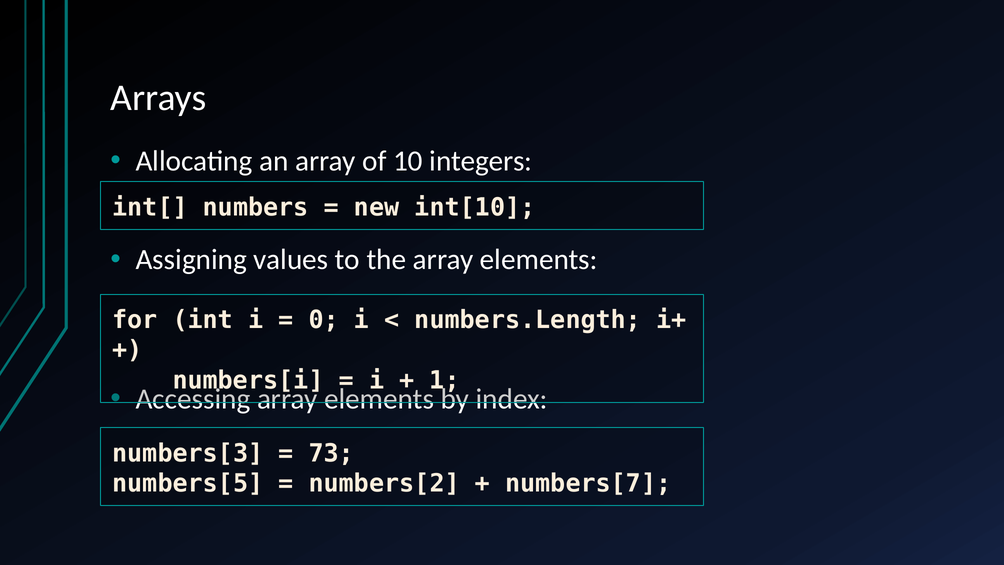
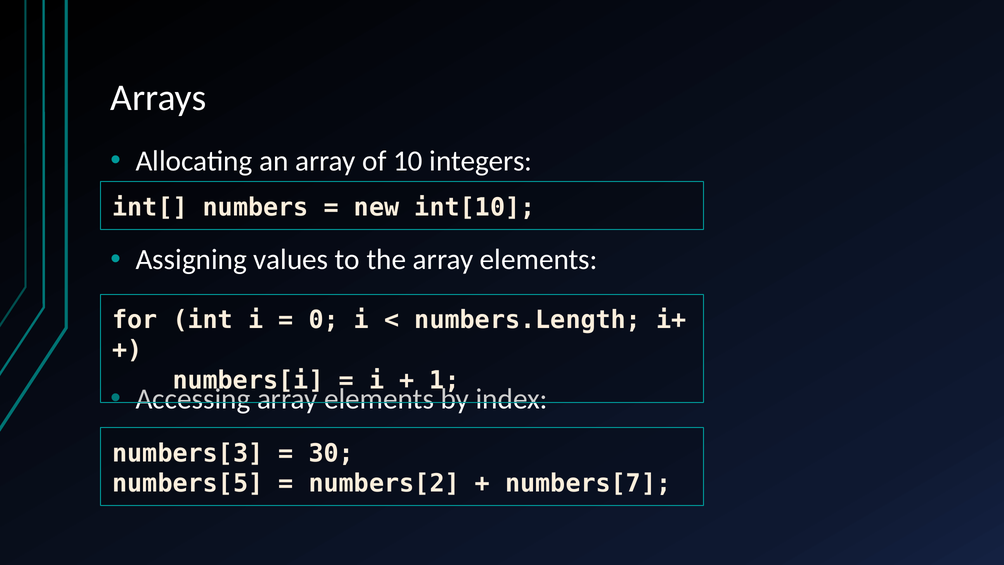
73: 73 -> 30
